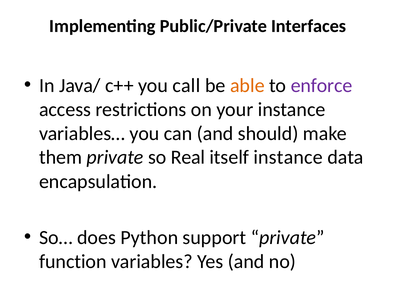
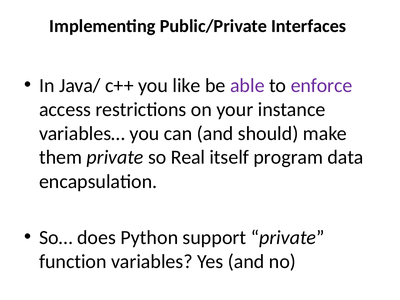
call: call -> like
able colour: orange -> purple
itself instance: instance -> program
